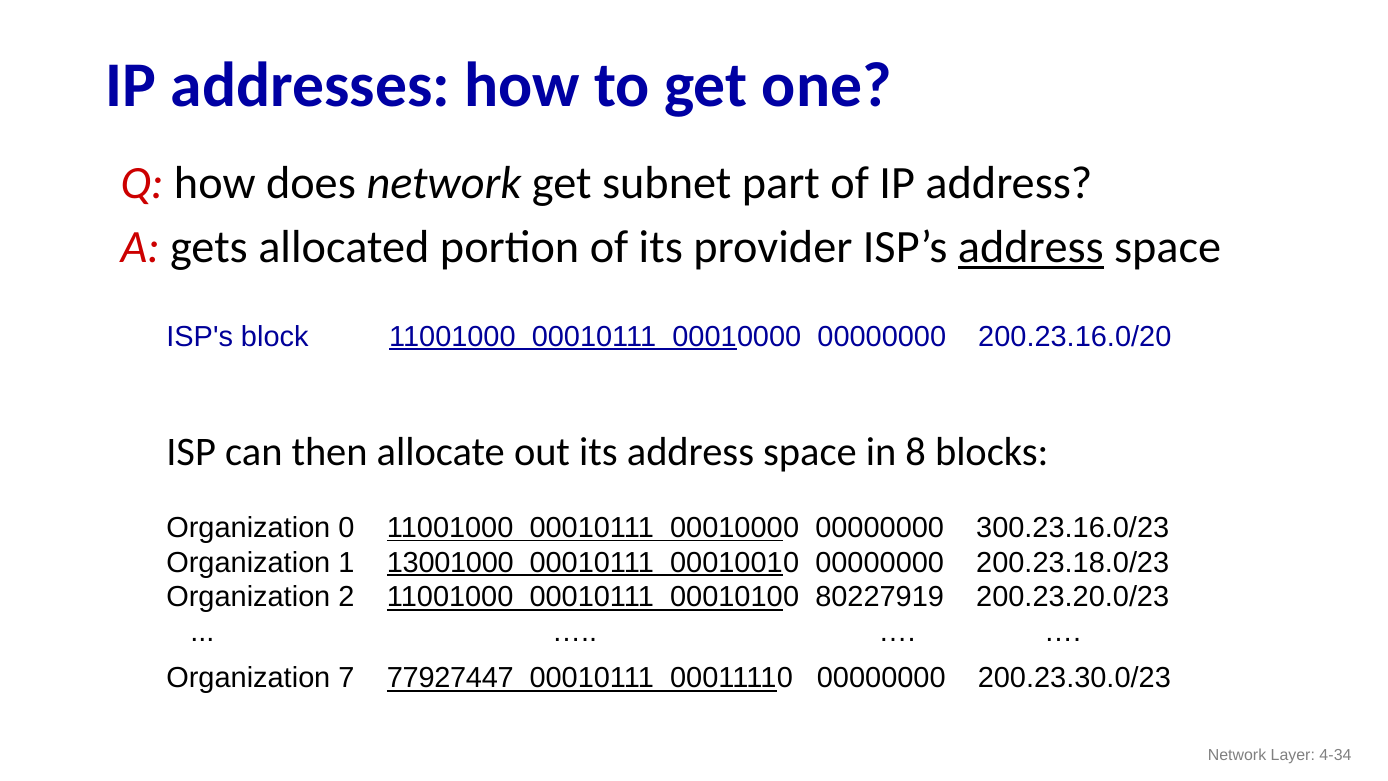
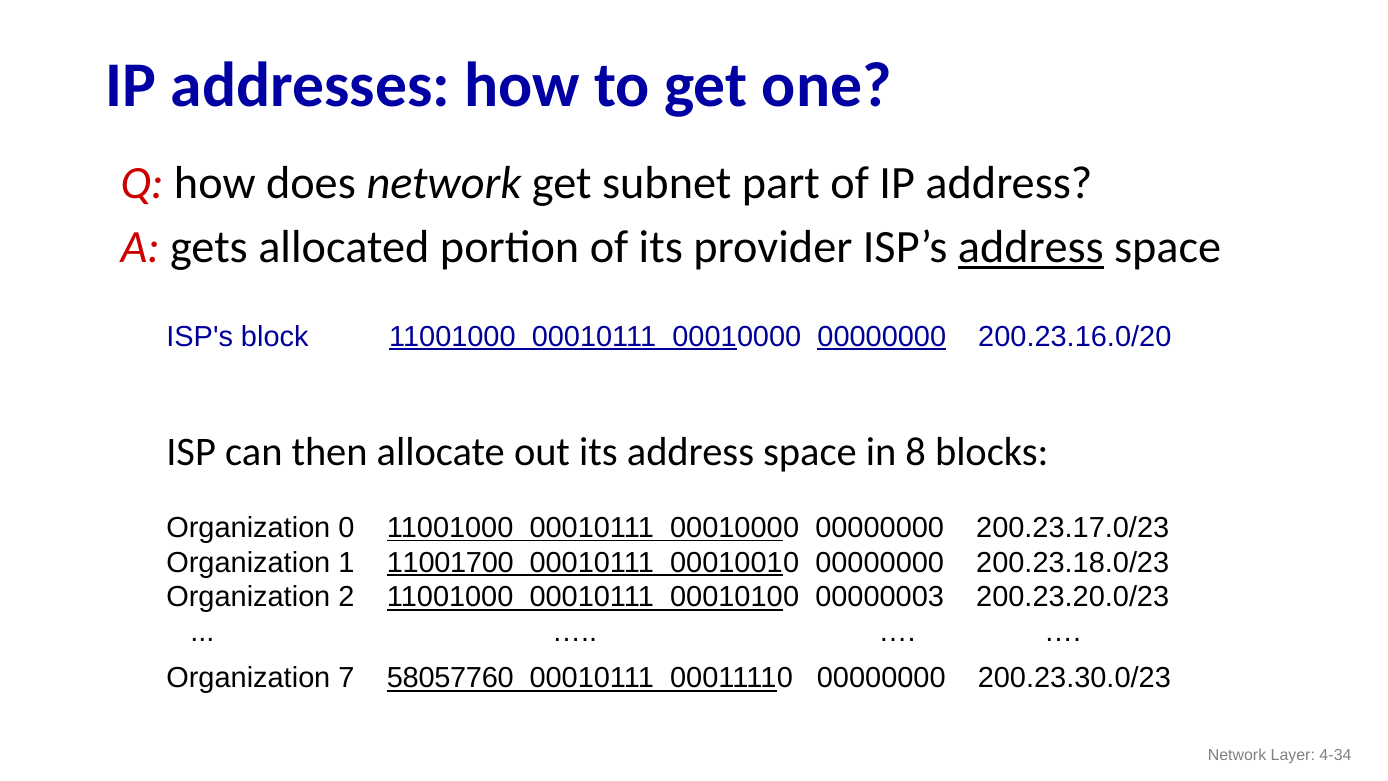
00000000 at (882, 336) underline: none -> present
300.23.16.0/23: 300.23.16.0/23 -> 200.23.17.0/23
13001000: 13001000 -> 11001700
80227919: 80227919 -> 00000003
77927447: 77927447 -> 58057760
